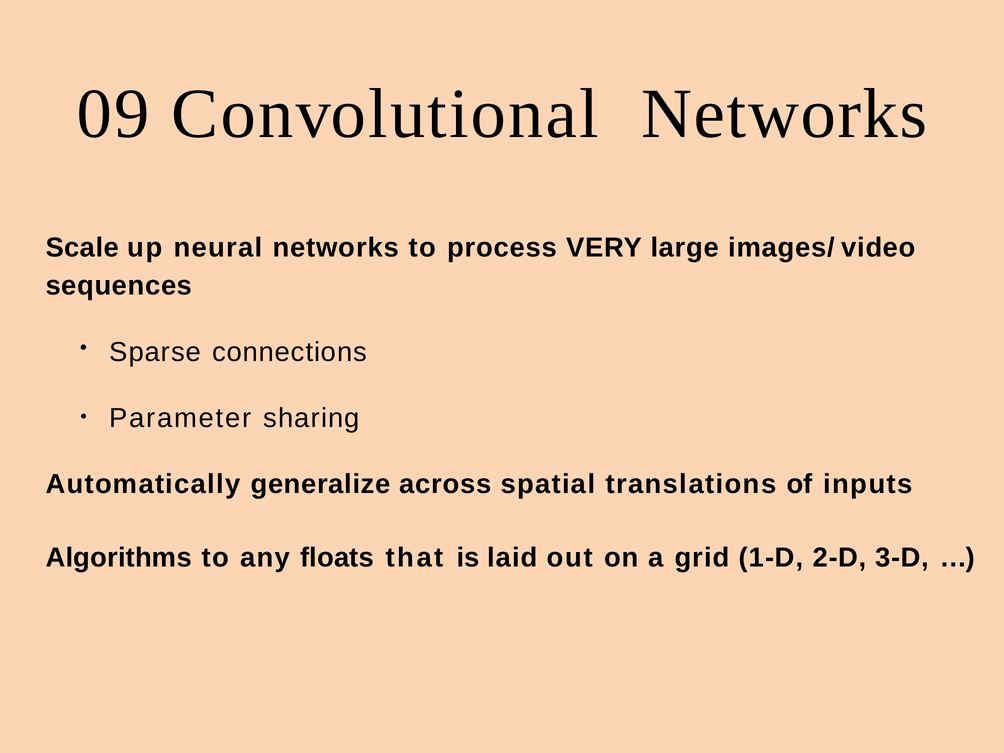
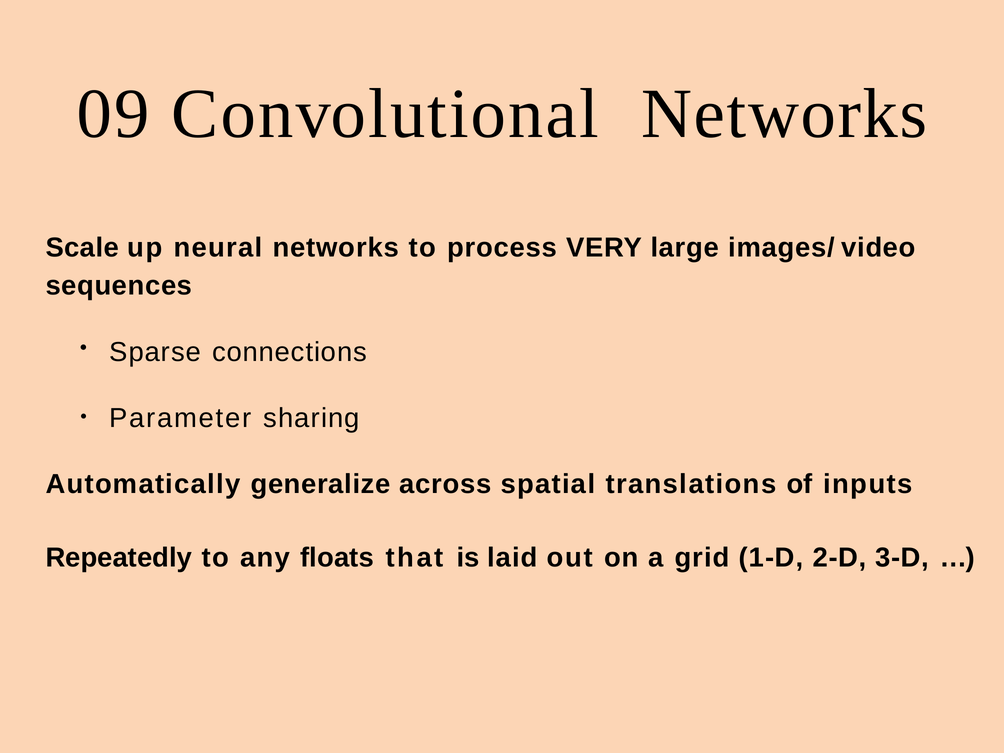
Algorithms: Algorithms -> Repeatedly
